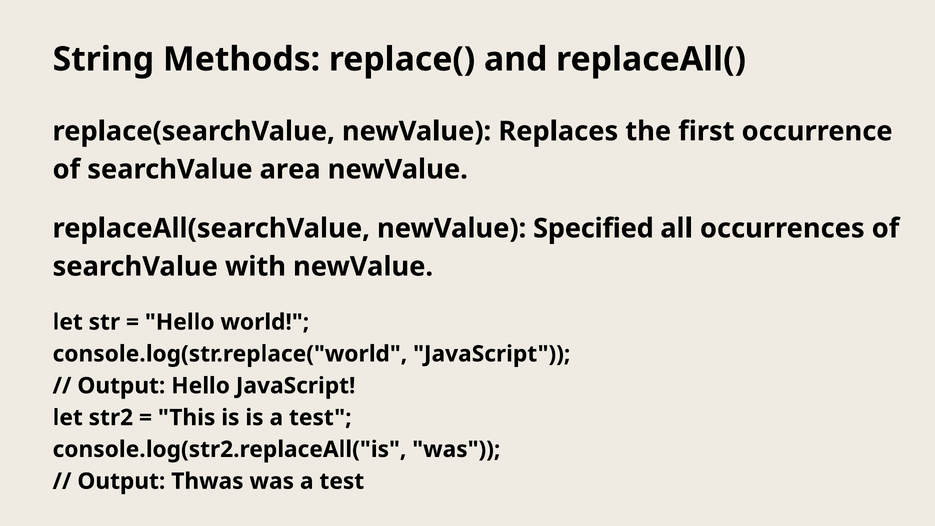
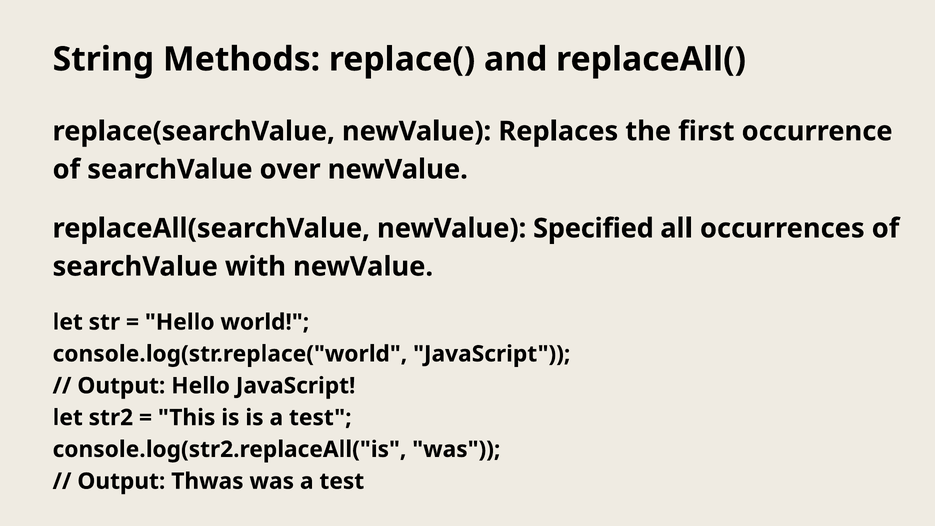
area: area -> over
